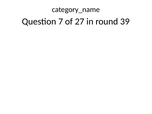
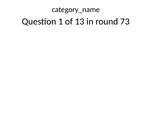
7: 7 -> 1
27: 27 -> 13
39: 39 -> 73
